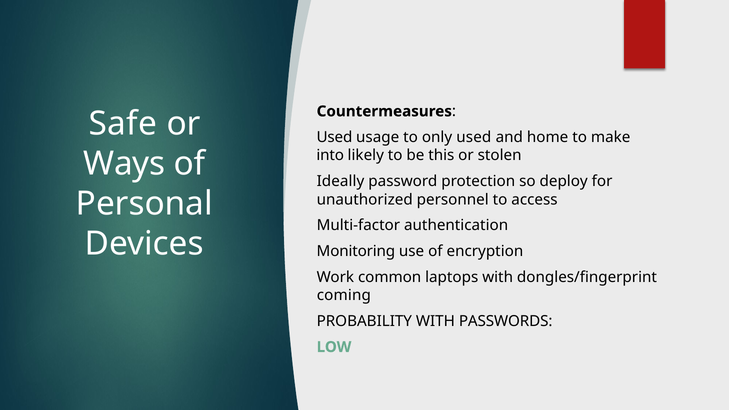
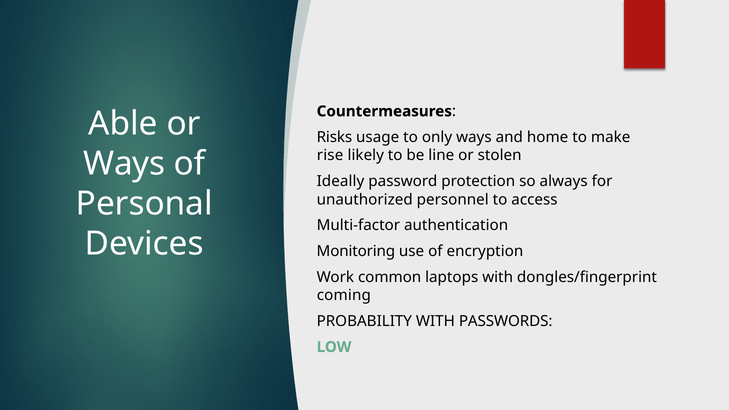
Safe: Safe -> Able
Used at (334, 137): Used -> Risks
only used: used -> ways
into: into -> rise
this: this -> line
deploy: deploy -> always
